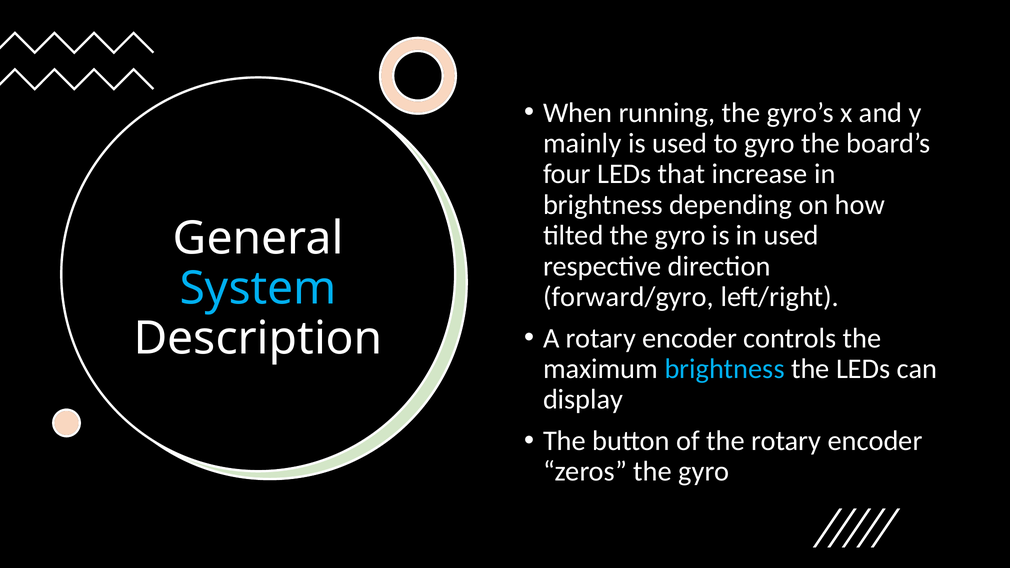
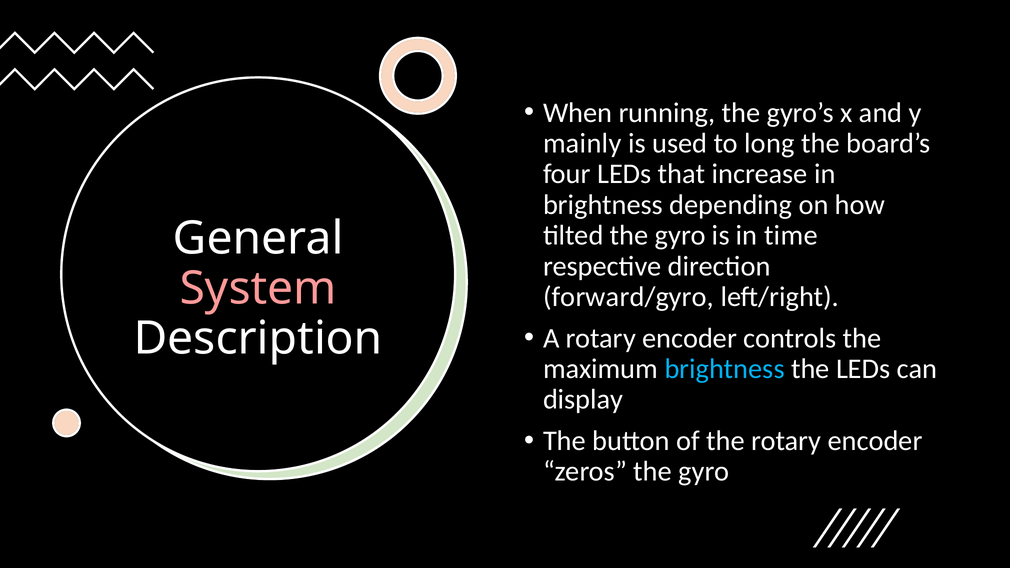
to gyro: gyro -> long
in used: used -> time
System colour: light blue -> pink
